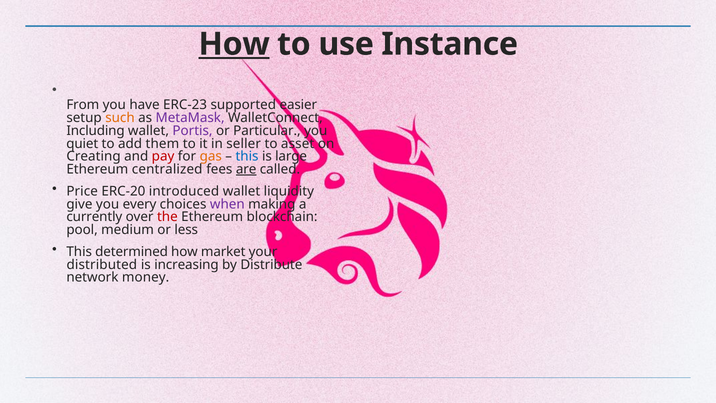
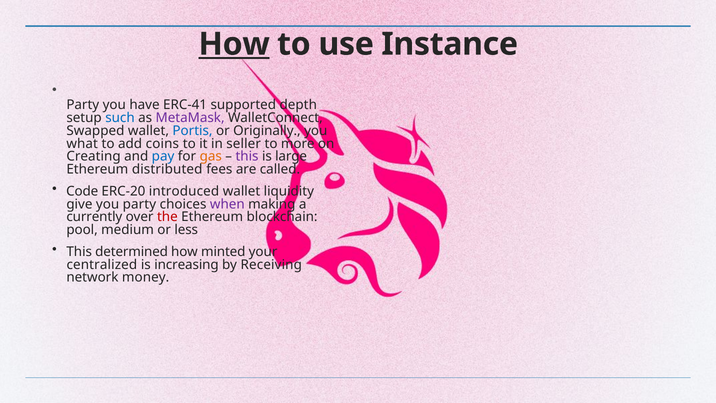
From at (83, 105): From -> Party
ERC-23: ERC-23 -> ERC-41
easier: easier -> depth
such colour: orange -> blue
Including: Including -> Swapped
Portis colour: purple -> blue
Particular: Particular -> Originally
quiet: quiet -> what
them: them -> coins
asset: asset -> more
pay colour: red -> blue
this at (247, 156) colour: blue -> purple
centralized: centralized -> distributed
are underline: present -> none
Price: Price -> Code
you every: every -> party
market: market -> minted
distributed: distributed -> centralized
Distribute: Distribute -> Receiving
